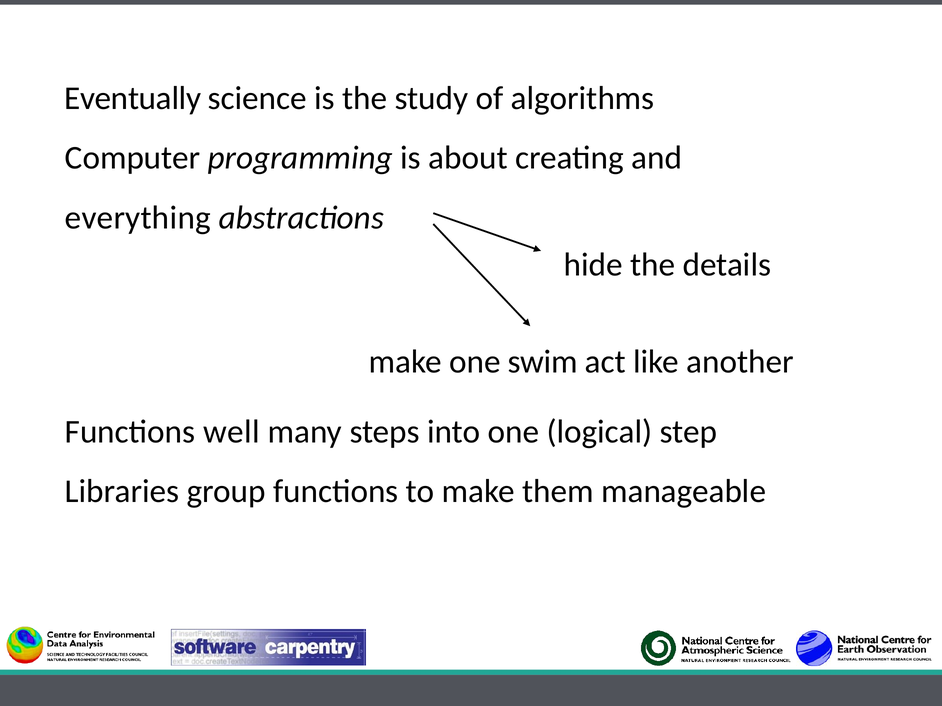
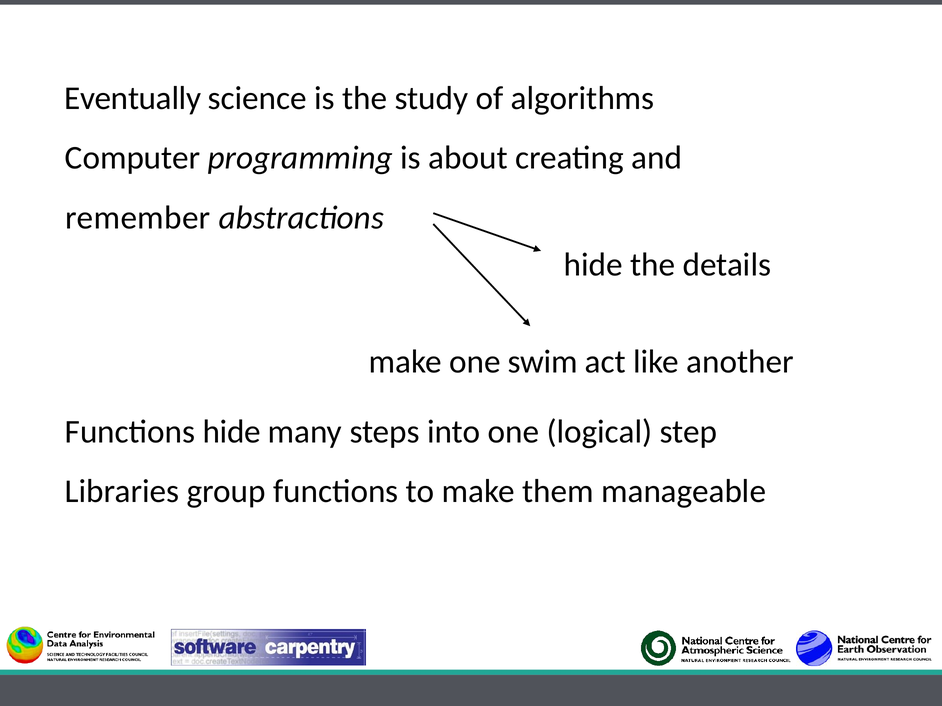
everything: everything -> remember
Functions well: well -> hide
